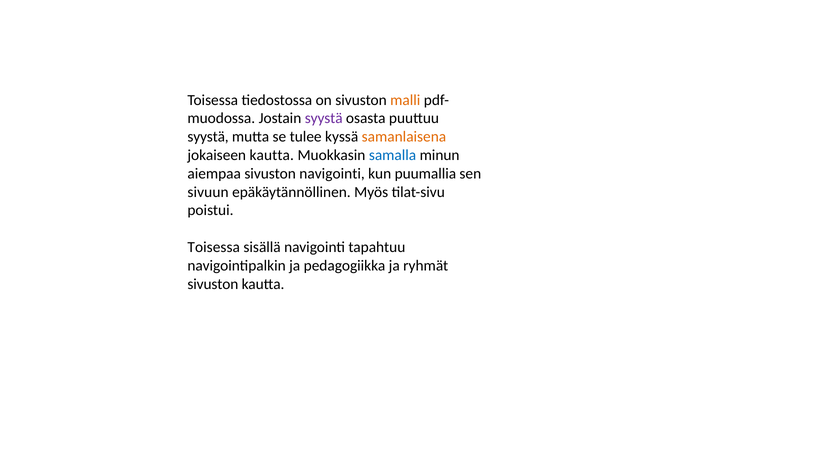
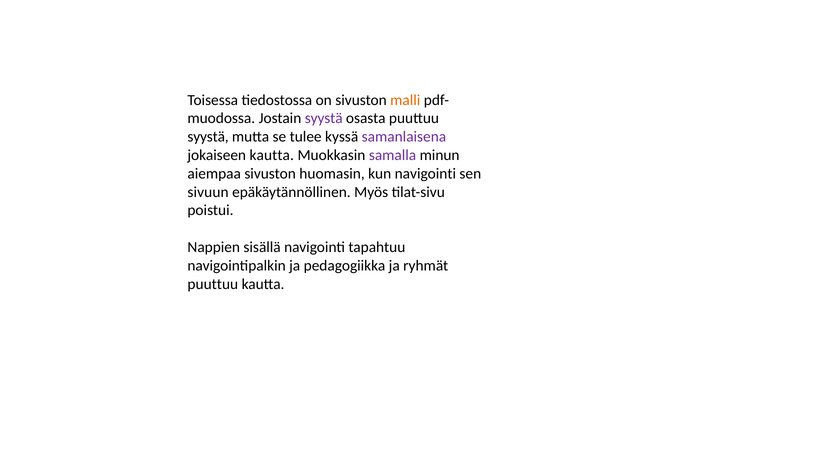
samanlaisena colour: orange -> purple
samalla colour: blue -> purple
sivuston navigointi: navigointi -> huomasin
kun puumallia: puumallia -> navigointi
Toisessa at (214, 248): Toisessa -> Nappien
sivuston at (213, 284): sivuston -> puuttuu
